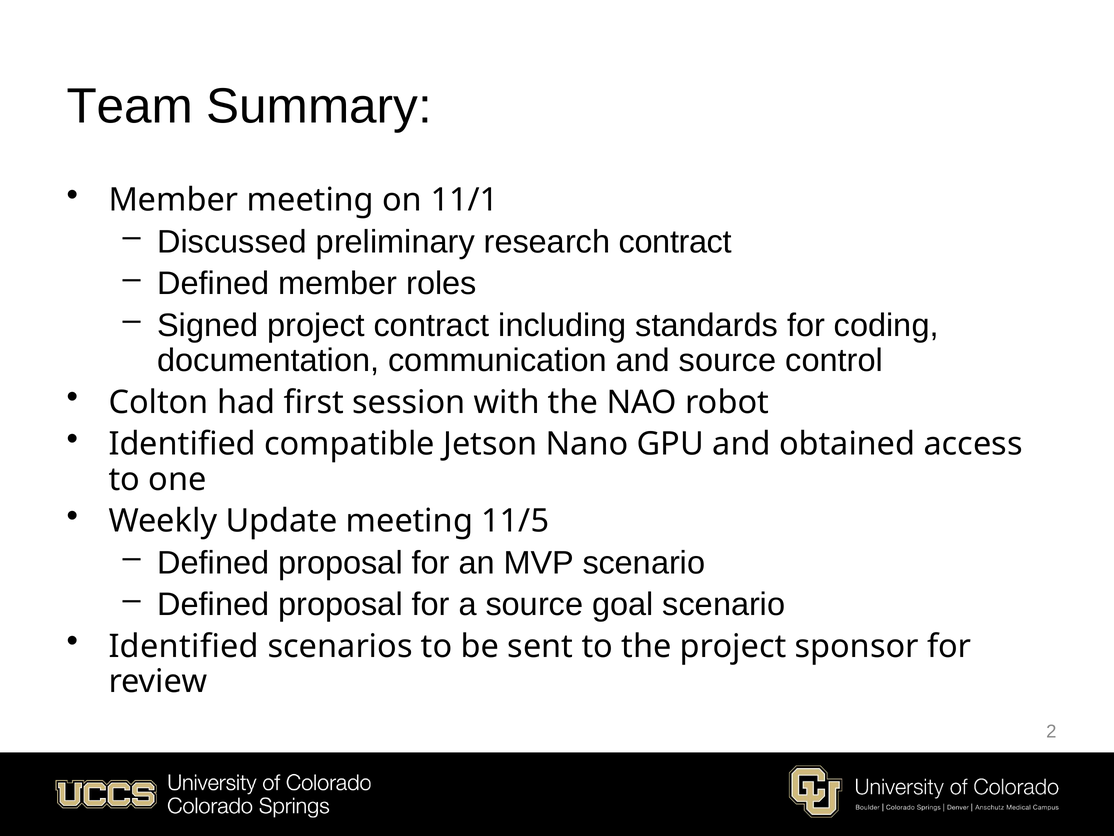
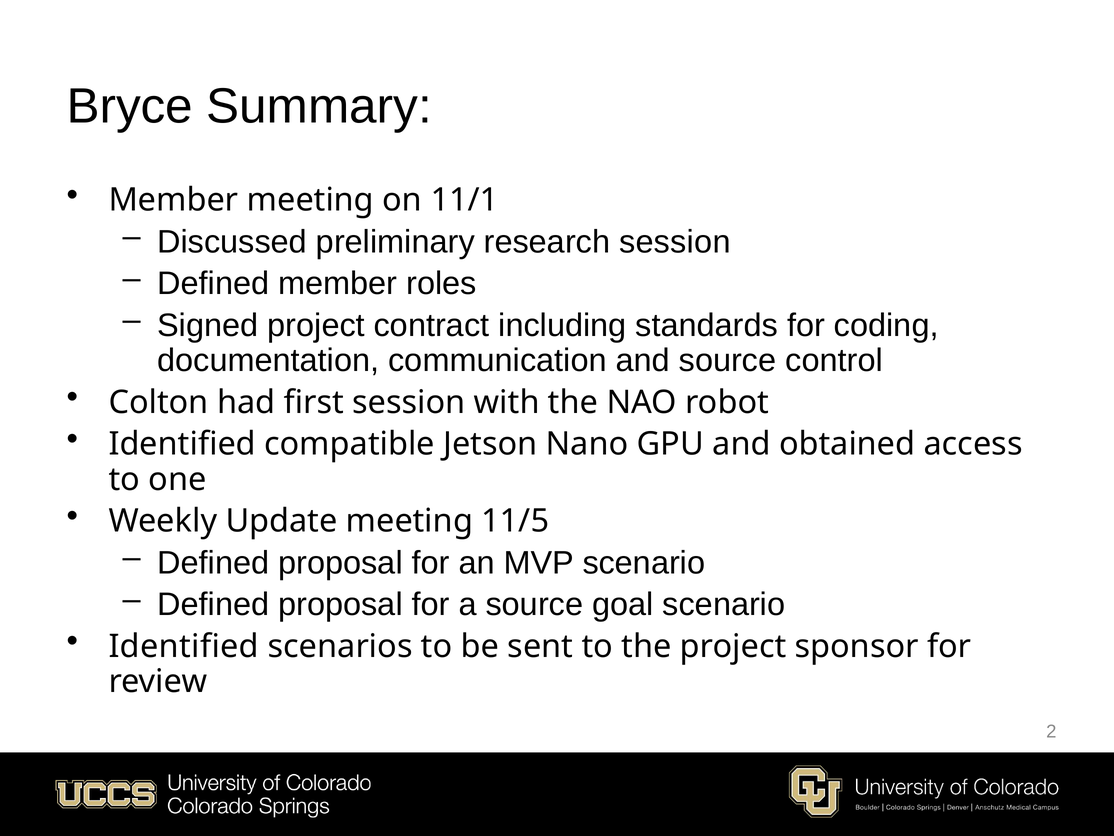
Team: Team -> Bryce
research contract: contract -> session
